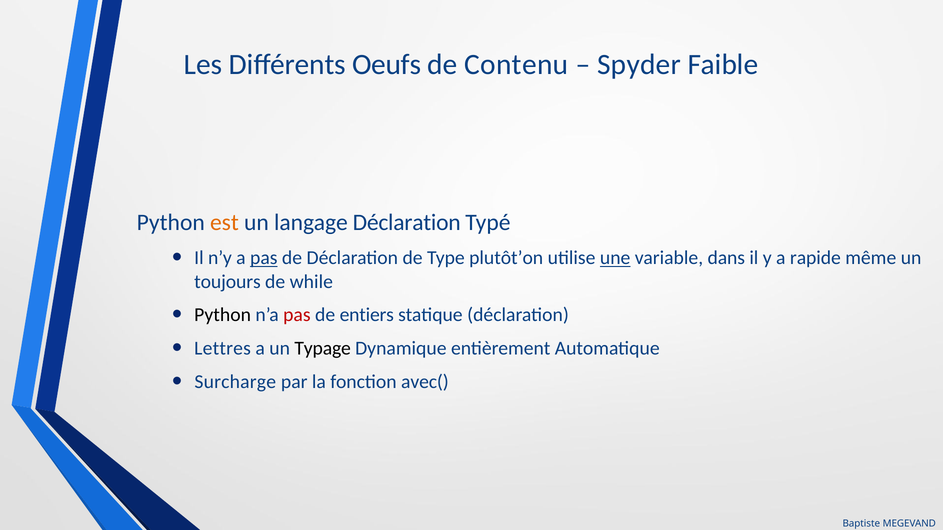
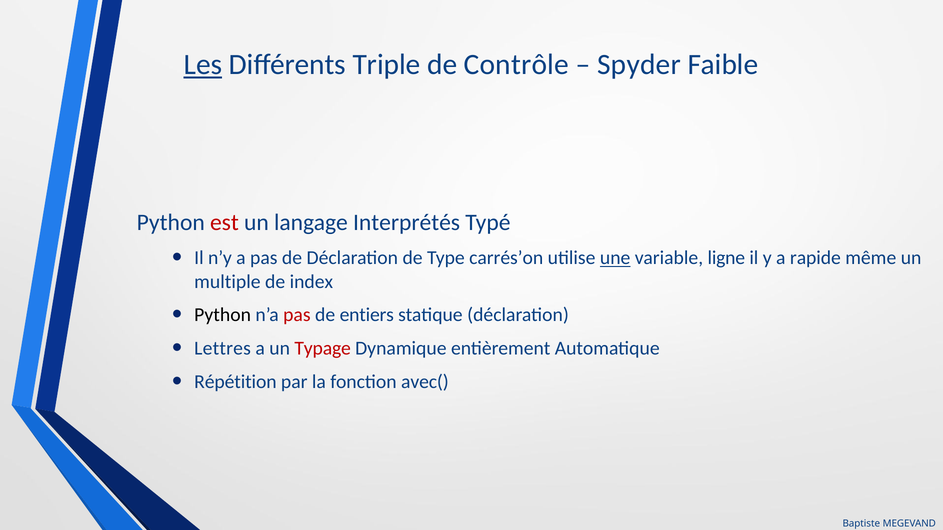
Les underline: none -> present
Oeufs: Oeufs -> Triple
Contenu: Contenu -> Contrôle
est colour: orange -> red
langage Déclaration: Déclaration -> Interprétés
pas at (264, 258) underline: present -> none
plutôt’on: plutôt’on -> carrés’on
dans: dans -> ligne
toujours: toujours -> multiple
while: while -> index
Typage colour: black -> red
Surcharge: Surcharge -> Répétition
